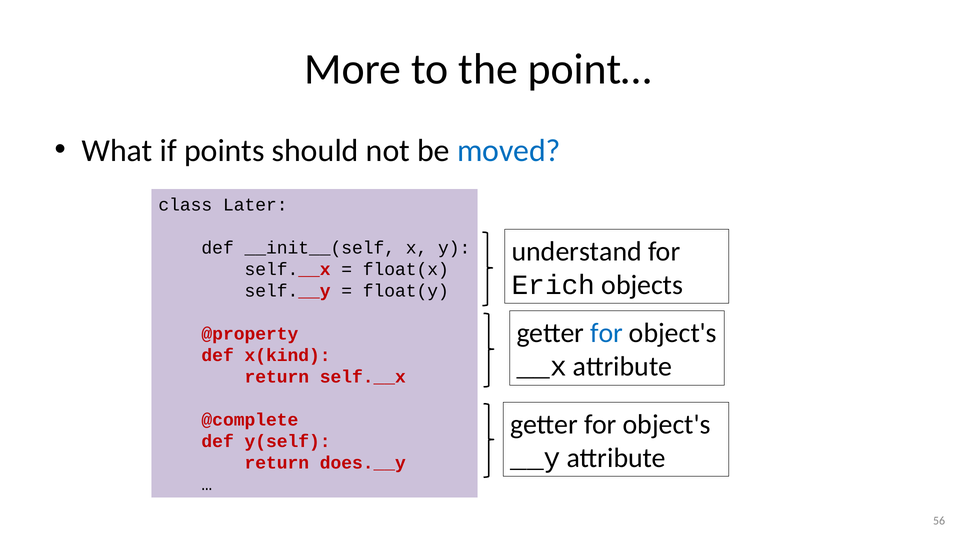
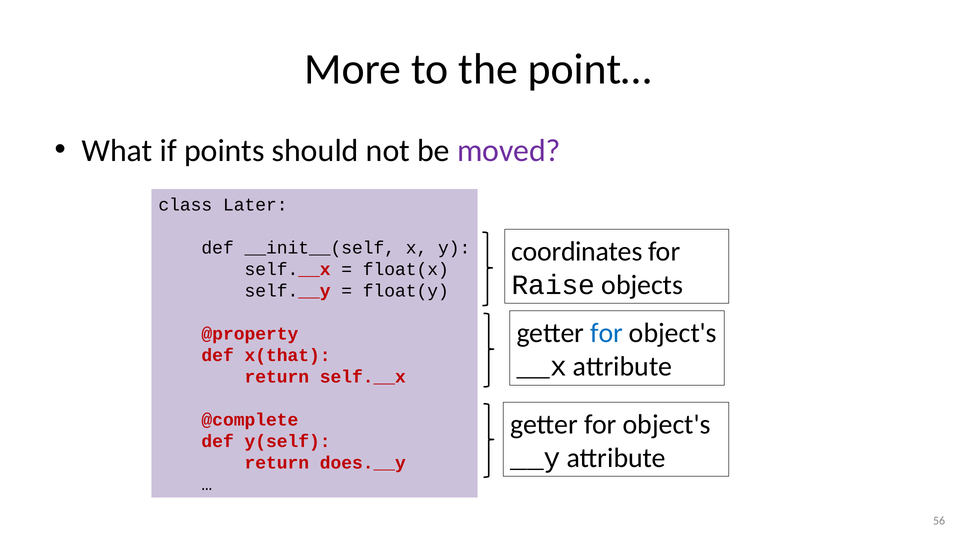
moved colour: blue -> purple
understand: understand -> coordinates
Erich: Erich -> Raise
x(kind: x(kind -> x(that
